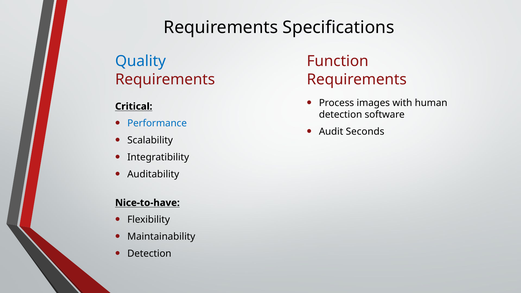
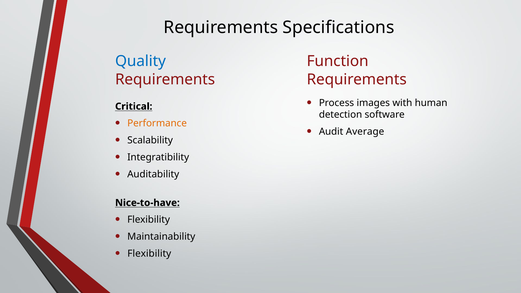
Performance colour: blue -> orange
Seconds: Seconds -> Average
Detection at (149, 254): Detection -> Flexibility
